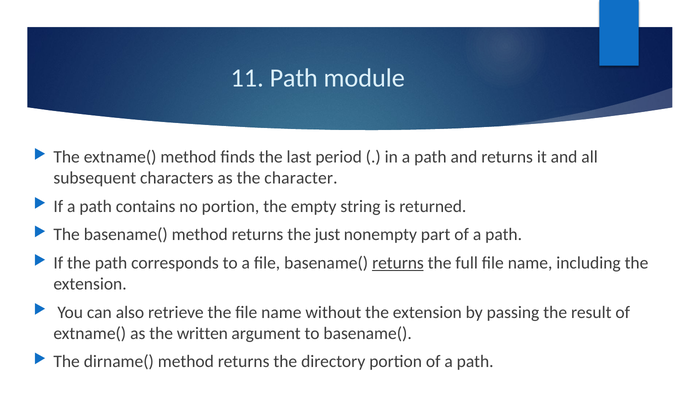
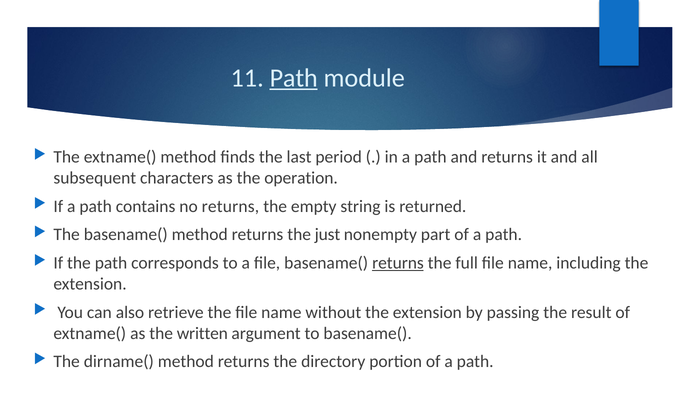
Path at (294, 78) underline: none -> present
character: character -> operation
no portion: portion -> returns
